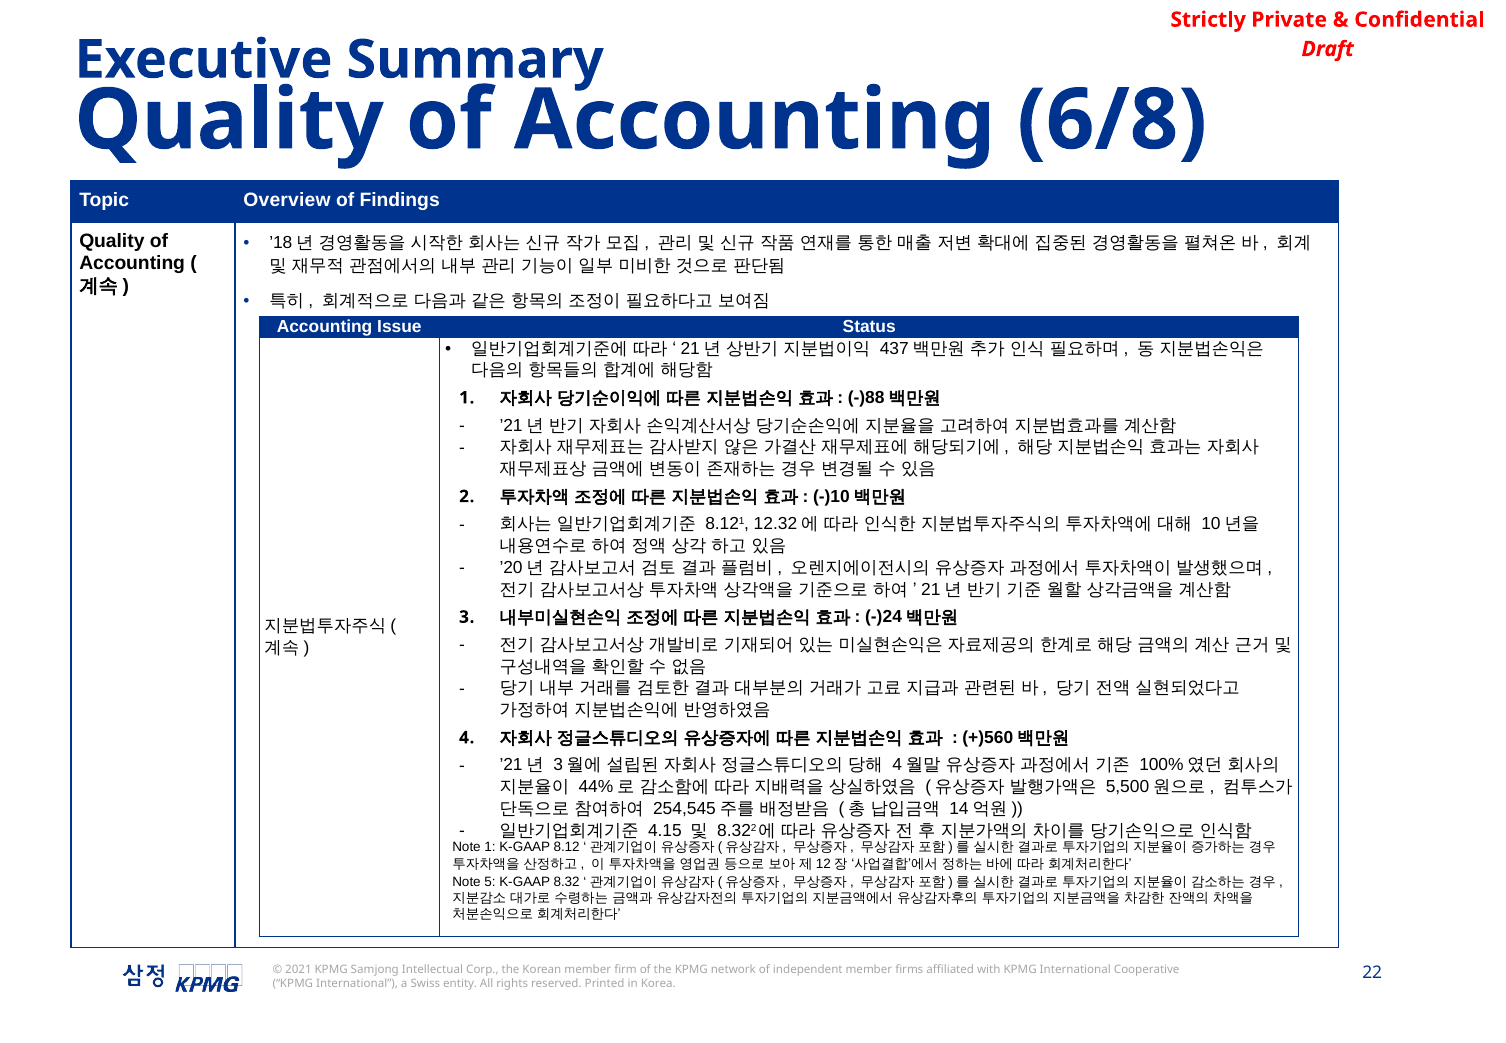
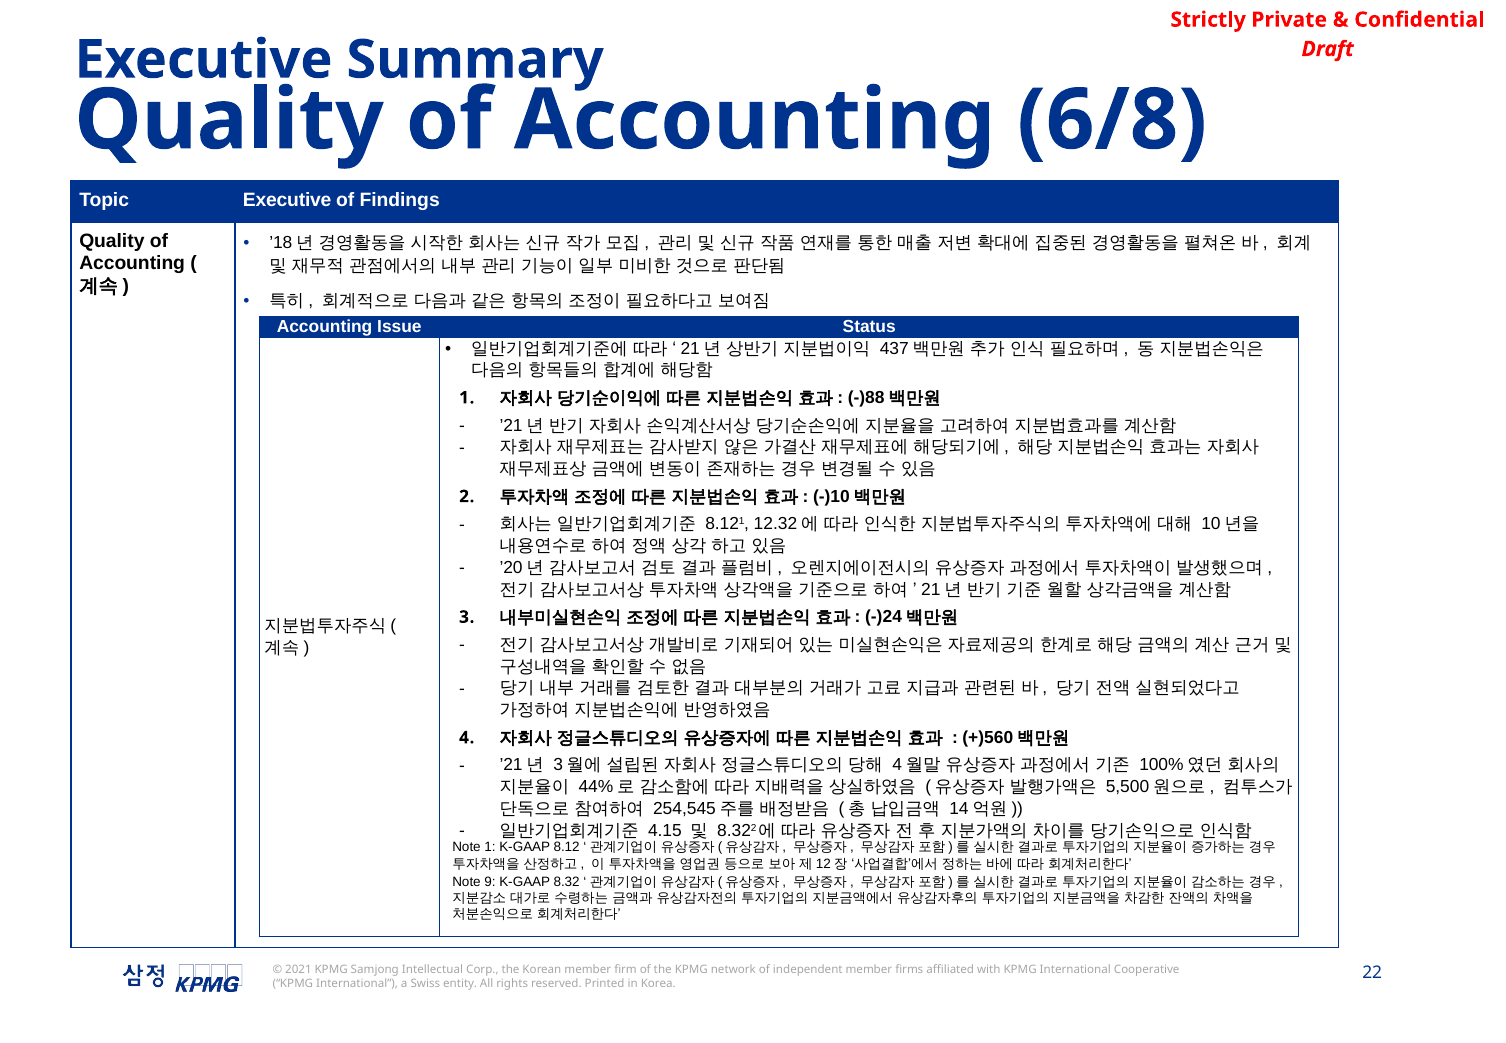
Topic Overview: Overview -> Executive
5: 5 -> 9
